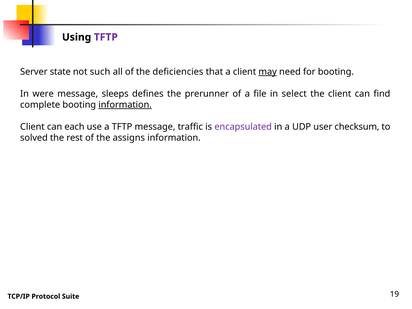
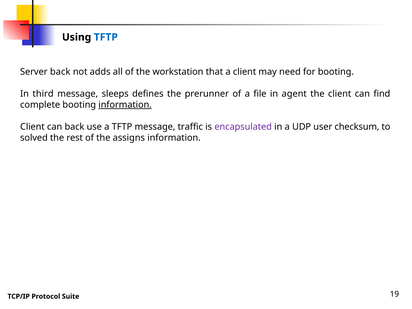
TFTP at (106, 37) colour: purple -> blue
Server state: state -> back
such: such -> adds
deficiencies: deficiencies -> workstation
may underline: present -> none
were: were -> third
select: select -> agent
can each: each -> back
